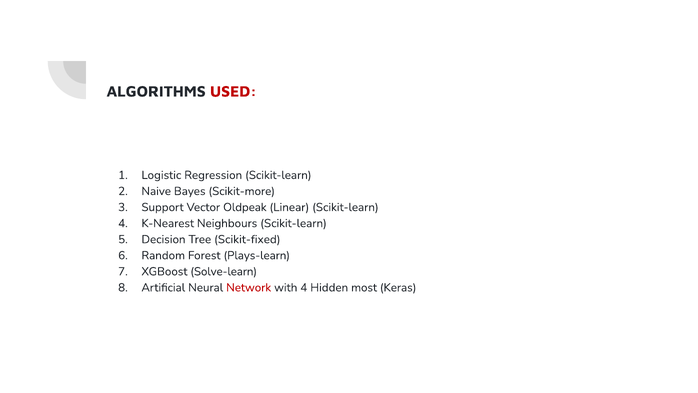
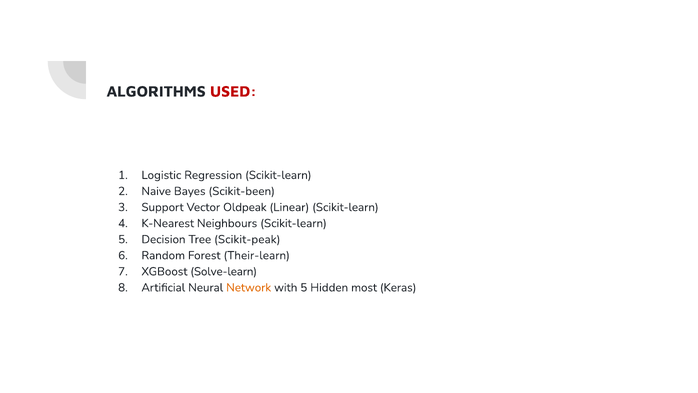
Scikit-more: Scikit-more -> Scikit-been
Scikit-fixed: Scikit-fixed -> Scikit-peak
Plays-learn: Plays-learn -> Their-learn
Network colour: red -> orange
with 4: 4 -> 5
